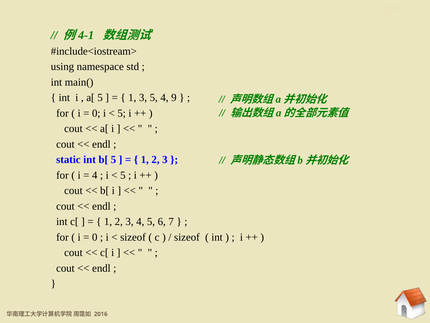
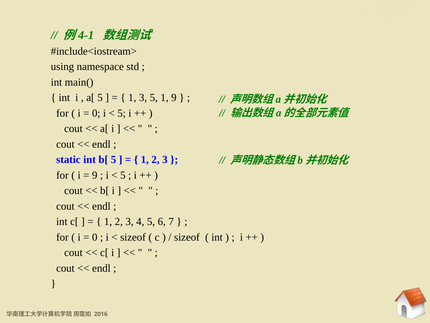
5 4: 4 -> 1
4 at (95, 175): 4 -> 9
